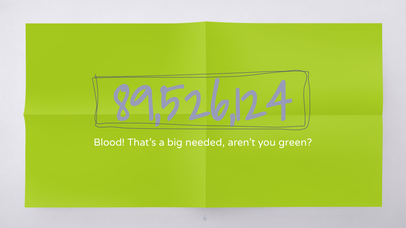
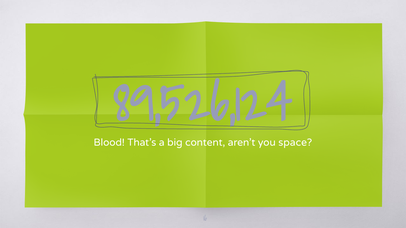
needed: needed -> content
green: green -> space
